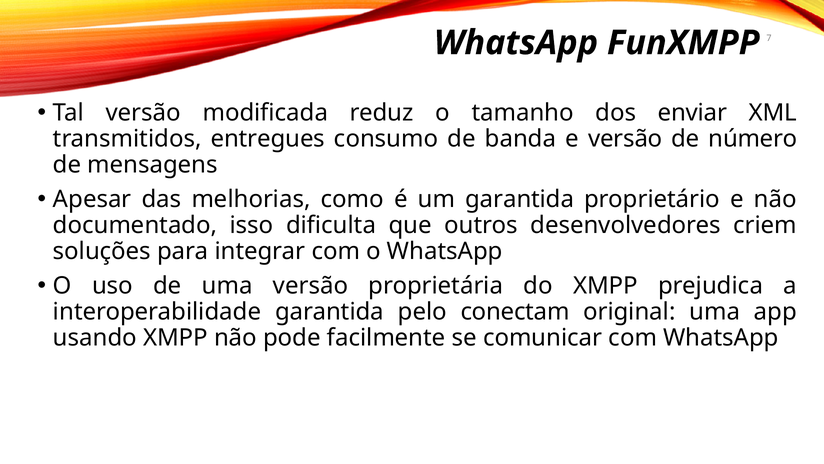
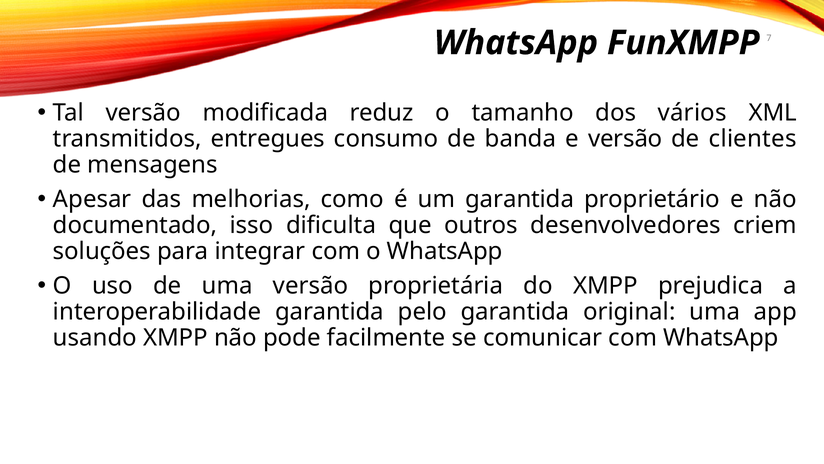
enviar: enviar -> vários
número: número -> clientes
pelo conectam: conectam -> garantida
